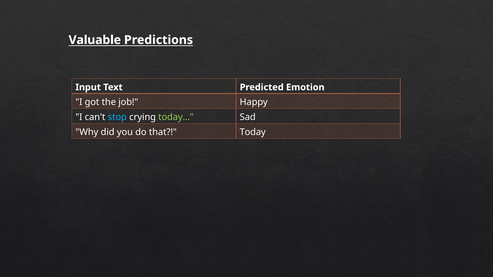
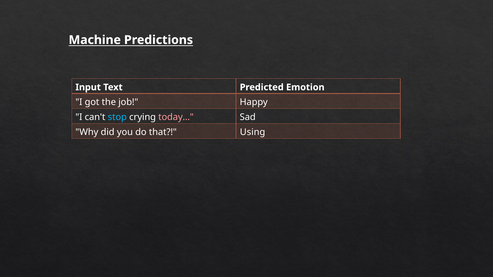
Valuable: Valuable -> Machine
today at (176, 117) colour: light green -> pink
that Today: Today -> Using
